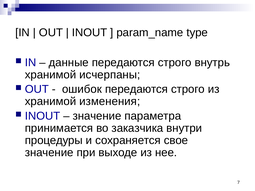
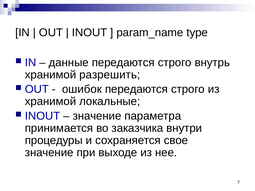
исчерпаны: исчерпаны -> разрешить
изменения: изменения -> локальные
